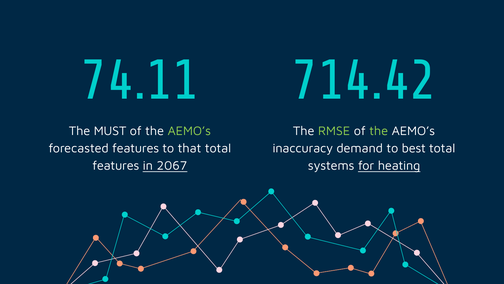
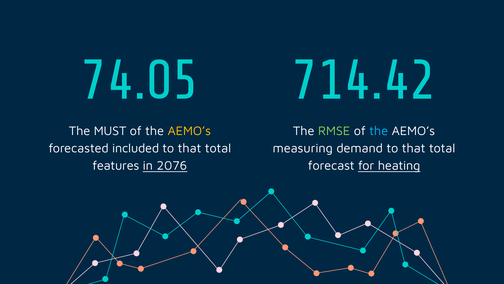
74.11: 74.11 -> 74.05
AEMO’s at (189, 131) colour: light green -> yellow
the at (379, 131) colour: light green -> light blue
forecasted features: features -> included
inaccuracy: inaccuracy -> measuring
demand to best: best -> that
2067: 2067 -> 2076
systems: systems -> forecast
